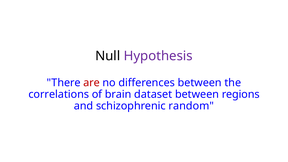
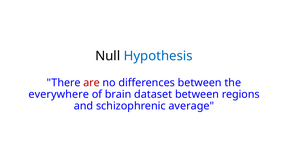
Hypothesis colour: purple -> blue
correlations: correlations -> everywhere
random: random -> average
